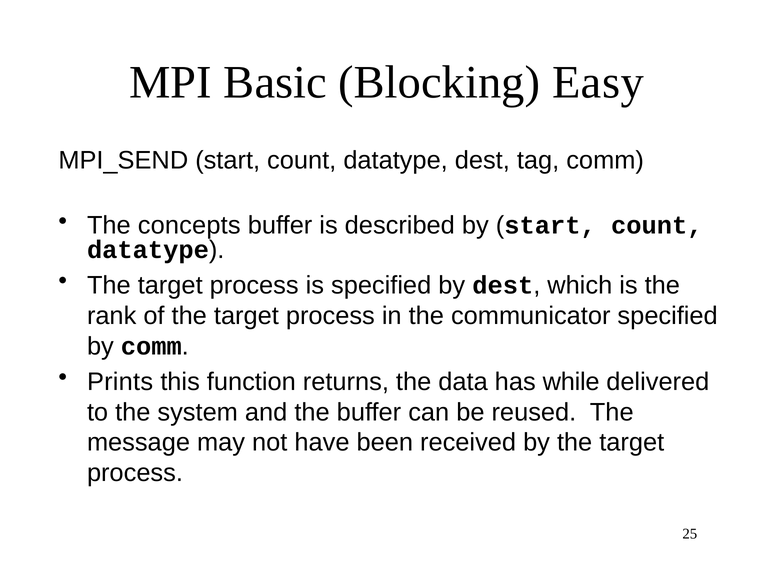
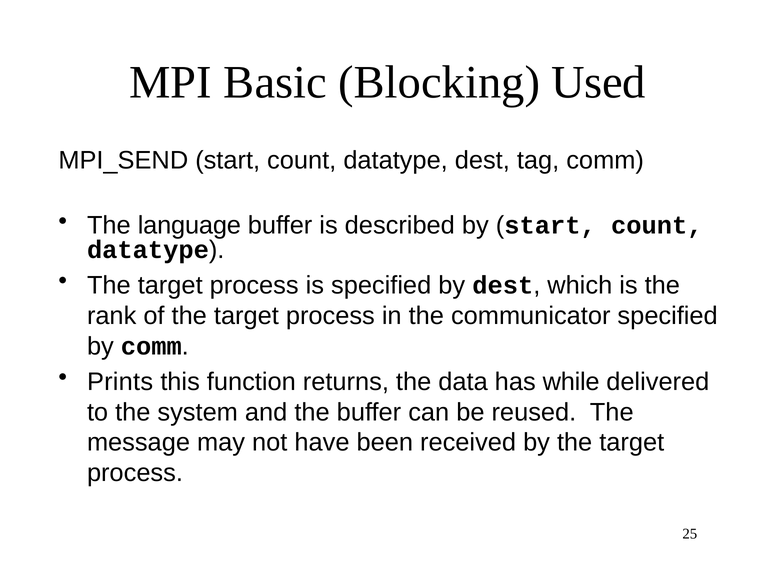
Easy: Easy -> Used
concepts: concepts -> language
